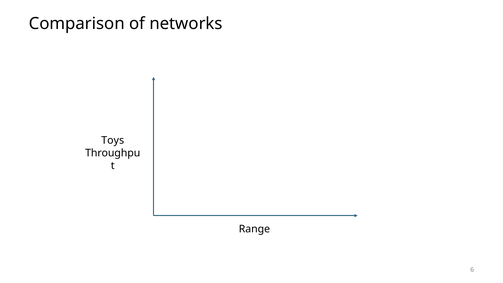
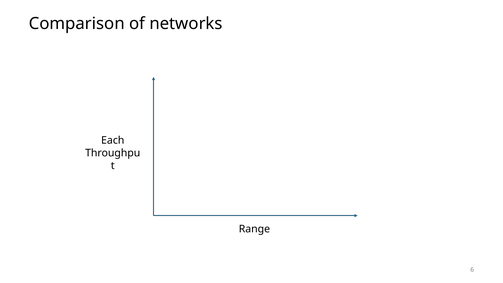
Toys: Toys -> Each
